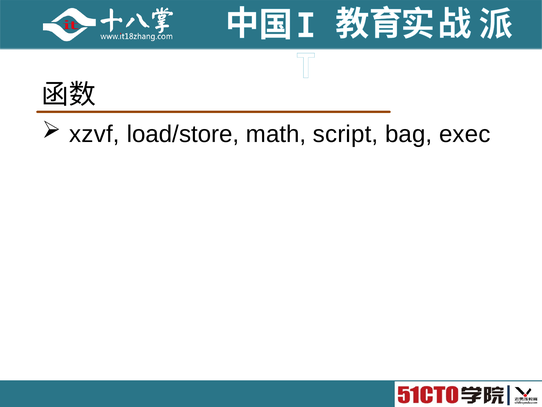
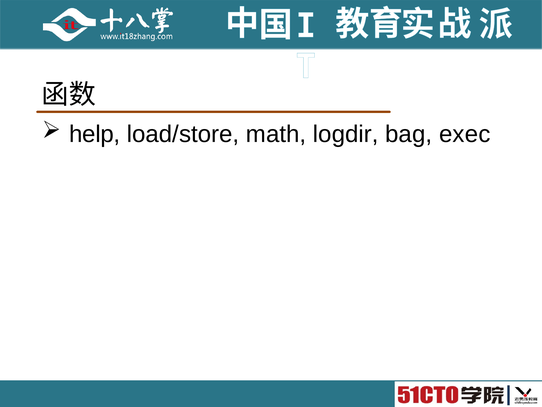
xzvf: xzvf -> help
script: script -> logdir
